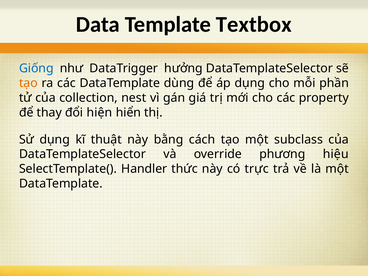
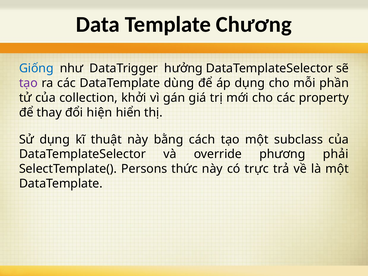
Textbox: Textbox -> Chương
tạo at (28, 83) colour: orange -> purple
nest: nest -> khởi
hiệu: hiệu -> phải
Handler: Handler -> Persons
